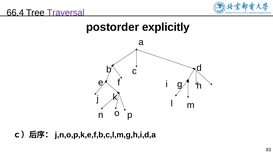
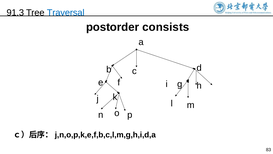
66.4: 66.4 -> 91.3
Traversal colour: purple -> blue
explicitly: explicitly -> consists
